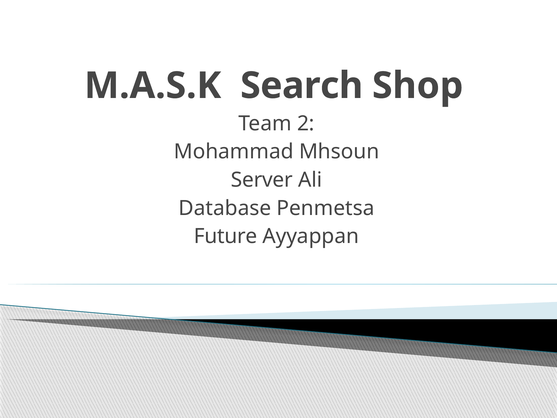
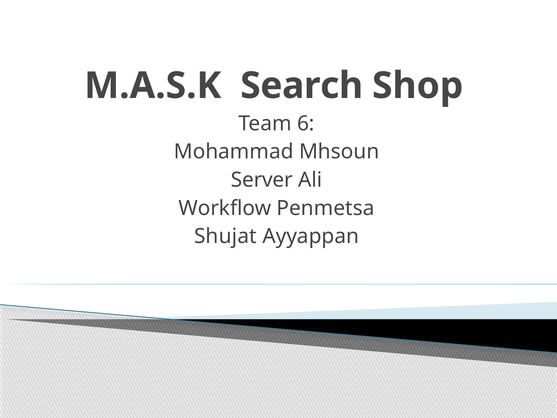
2: 2 -> 6
Database: Database -> Workflow
Future: Future -> Shujat
